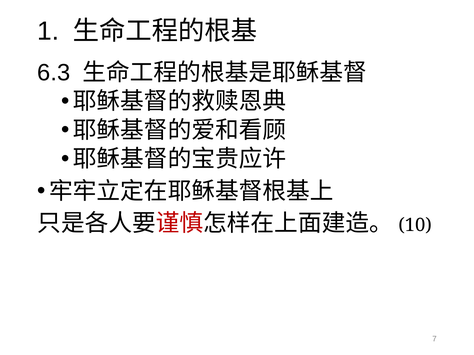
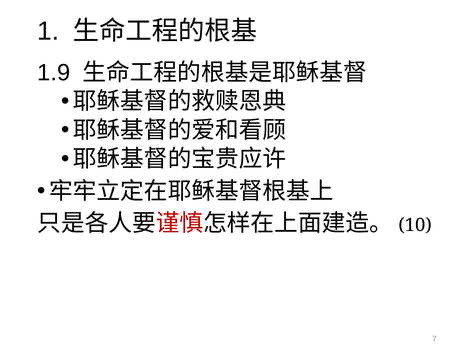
6.3: 6.3 -> 1.9
